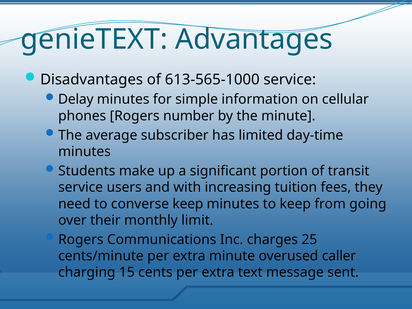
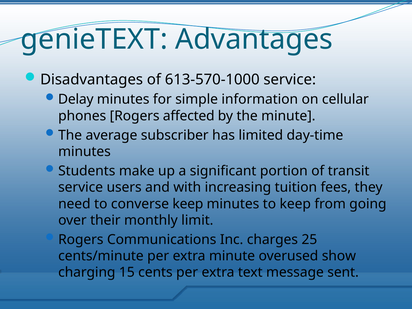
613-565-1000: 613-565-1000 -> 613-570-1000
number: number -> affected
caller: caller -> show
